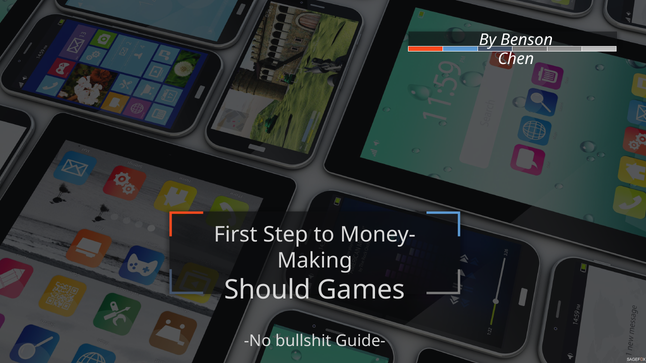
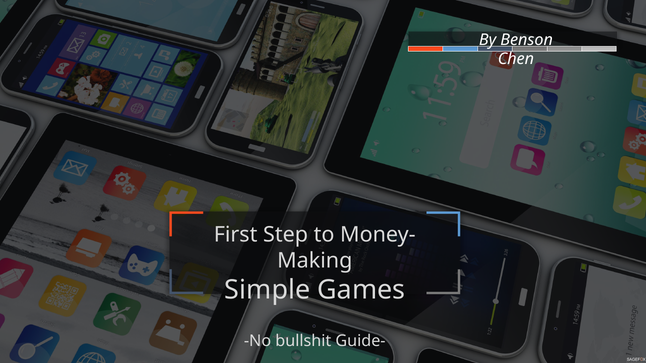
Should: Should -> Simple
